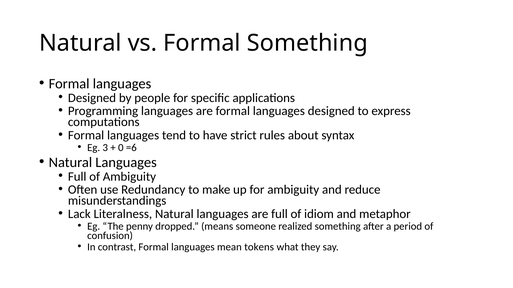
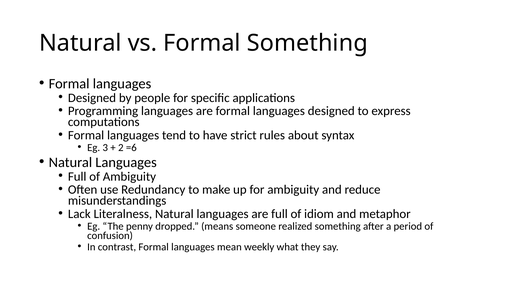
0: 0 -> 2
tokens: tokens -> weekly
